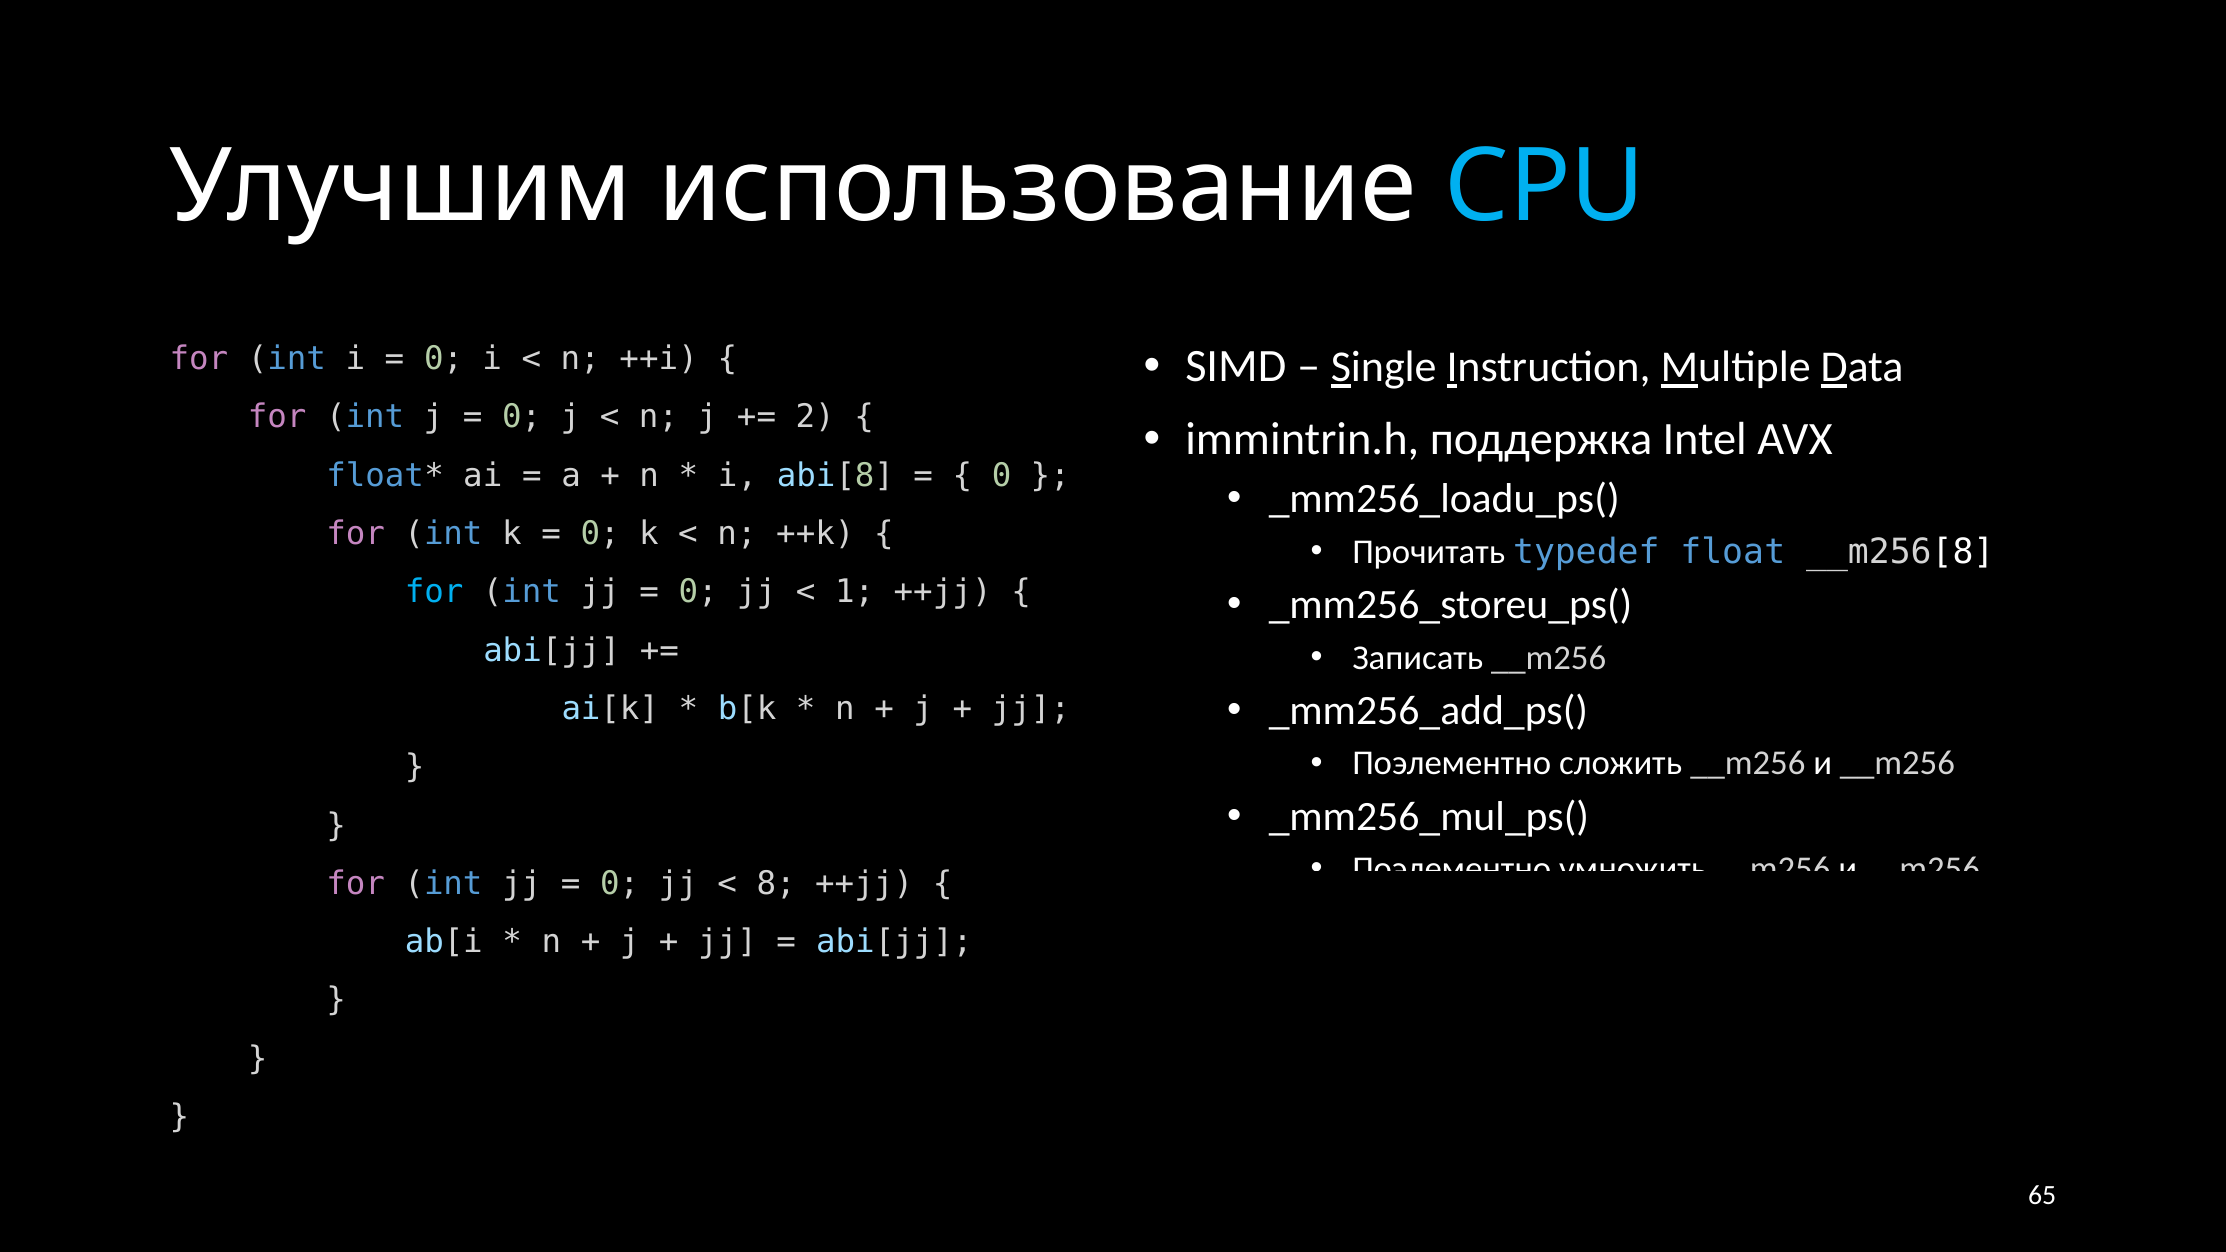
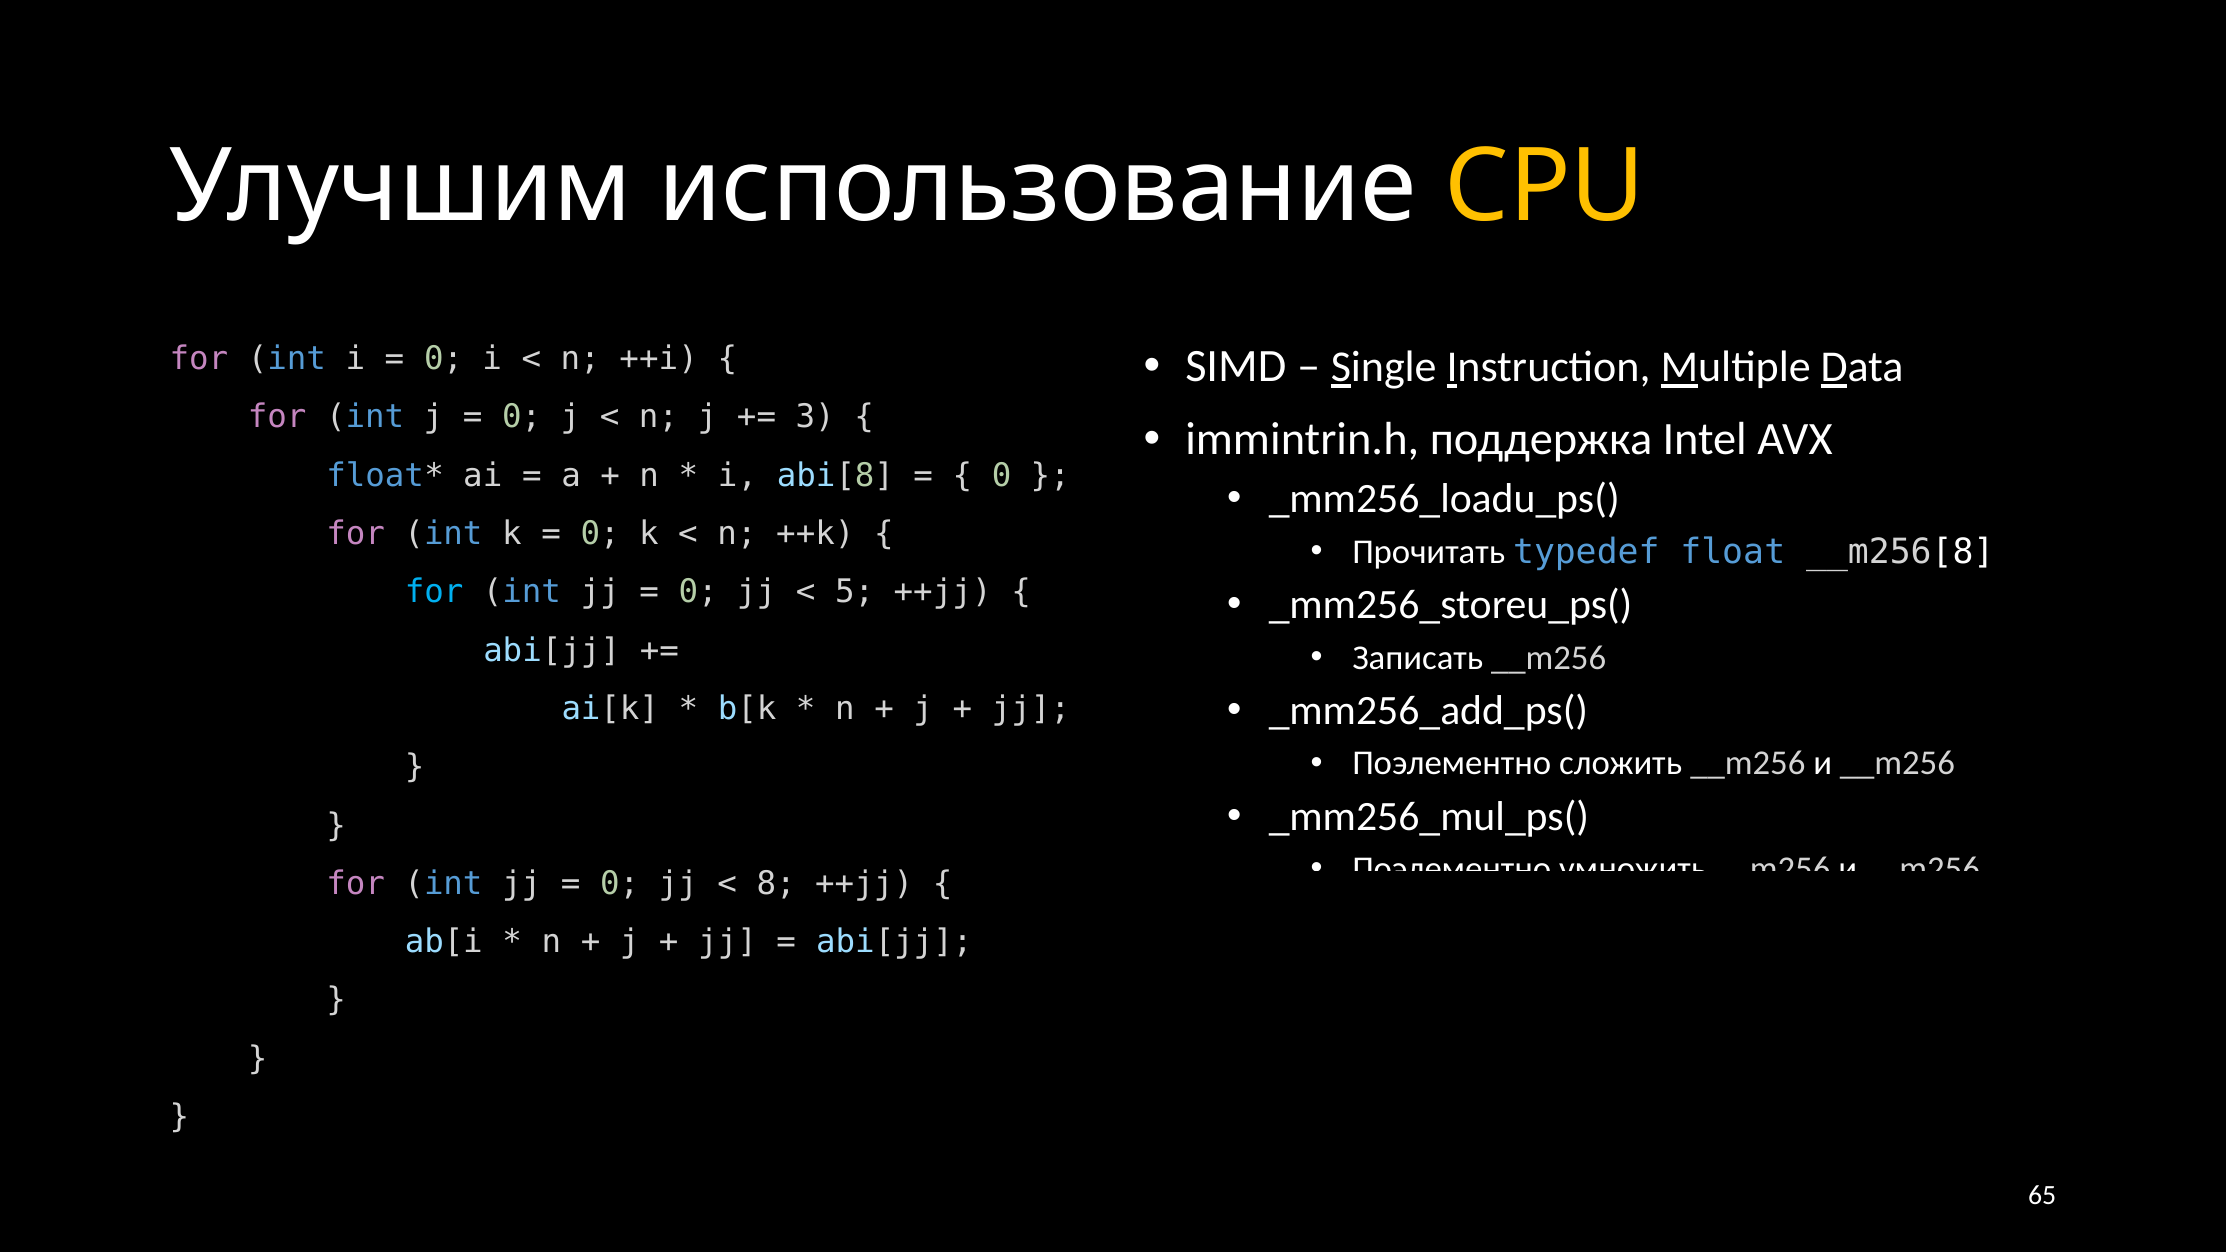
CPU colour: light blue -> yellow
2: 2 -> 3
1: 1 -> 5
